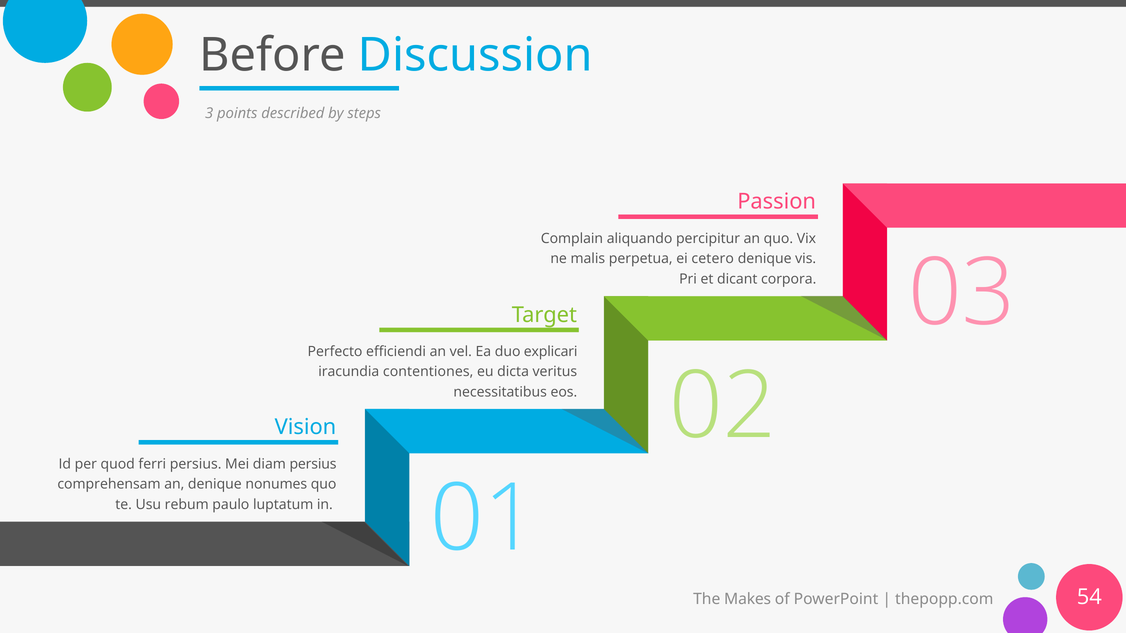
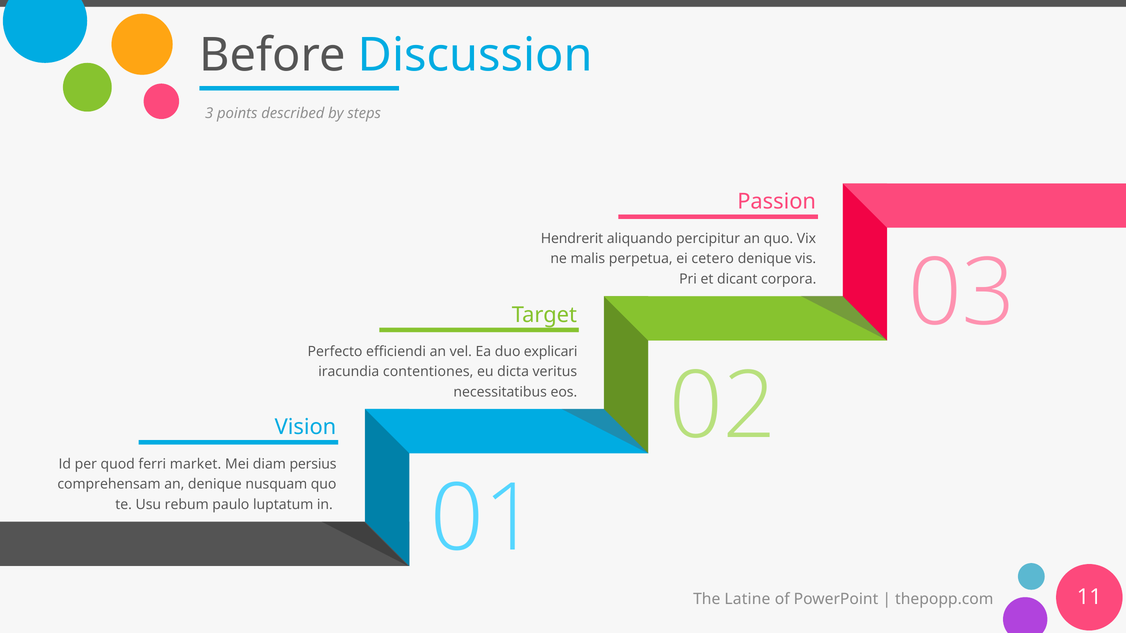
Complain: Complain -> Hendrerit
ferri persius: persius -> market
nonumes: nonumes -> nusquam
Makes: Makes -> Latine
54: 54 -> 11
